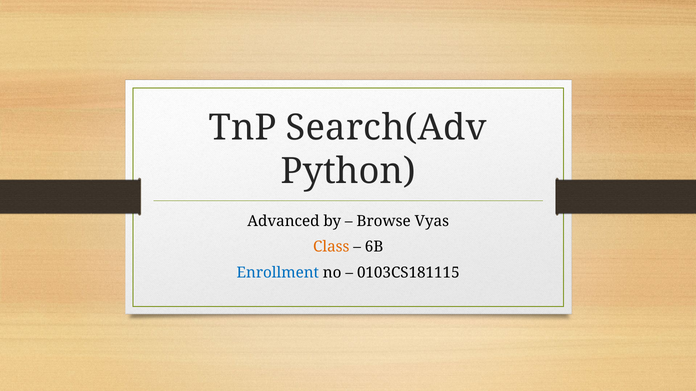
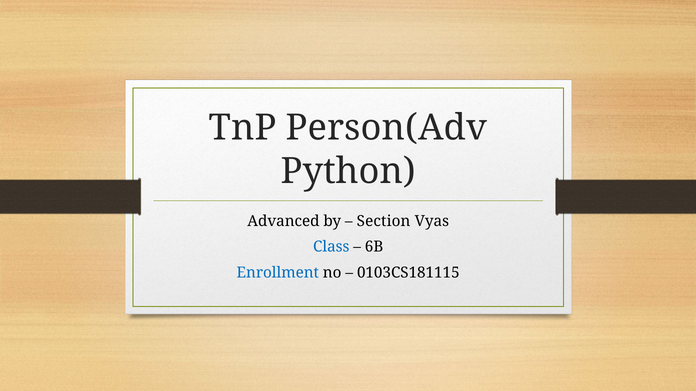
Search(Adv: Search(Adv -> Person(Adv
Browse: Browse -> Section
Class colour: orange -> blue
